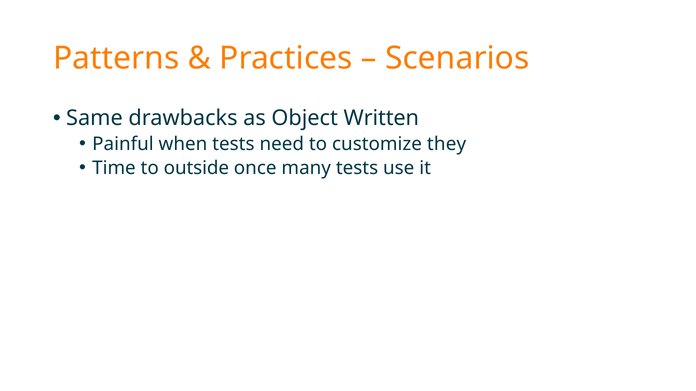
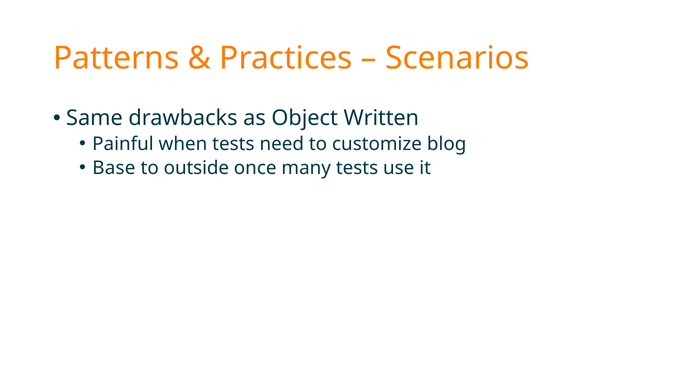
they: they -> blog
Time: Time -> Base
